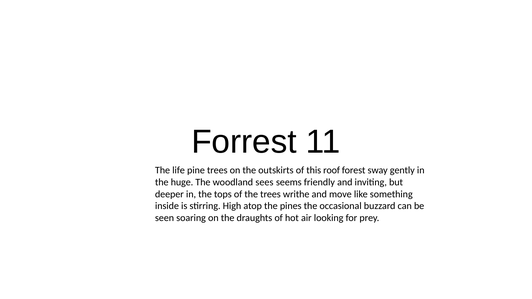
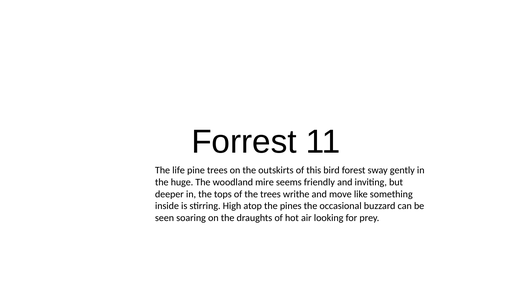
roof: roof -> bird
sees: sees -> mire
